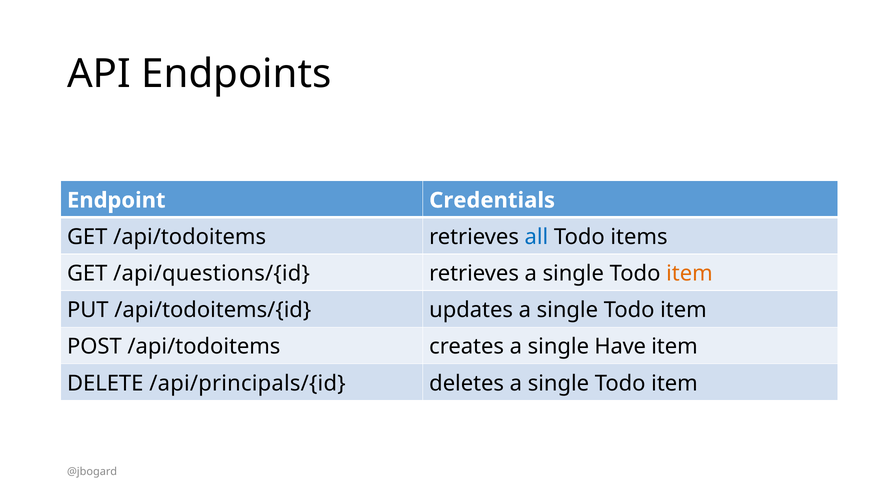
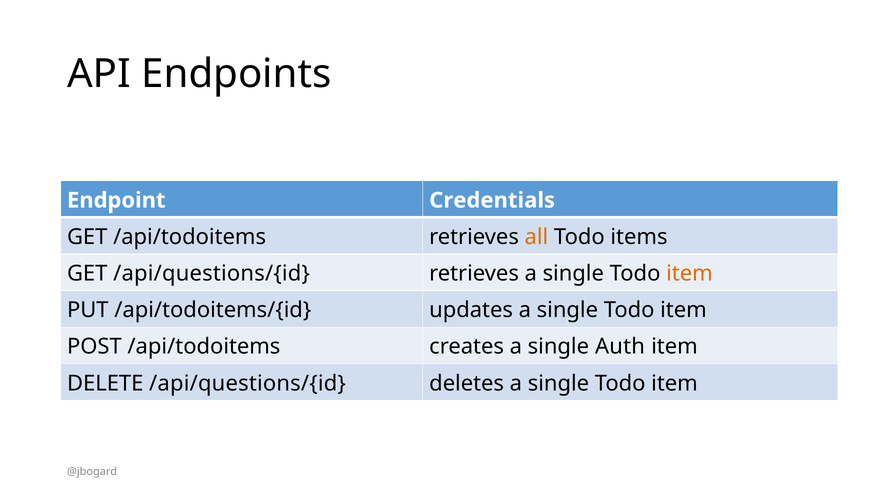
all colour: blue -> orange
Have: Have -> Auth
DELETE /api/principals/{id: /api/principals/{id -> /api/questions/{id
